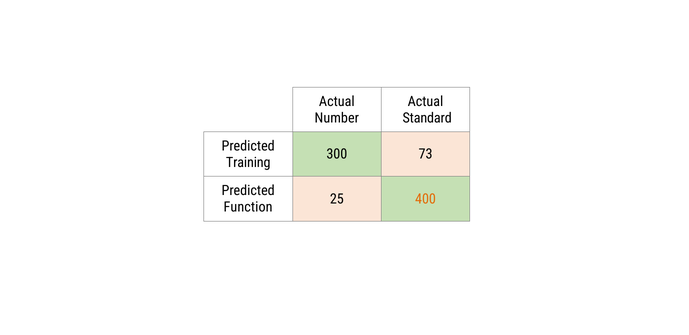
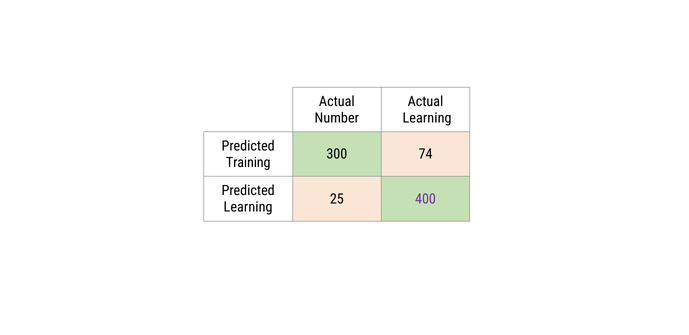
Standard at (427, 118): Standard -> Learning
73: 73 -> 74
400 colour: orange -> purple
Function at (248, 207): Function -> Learning
